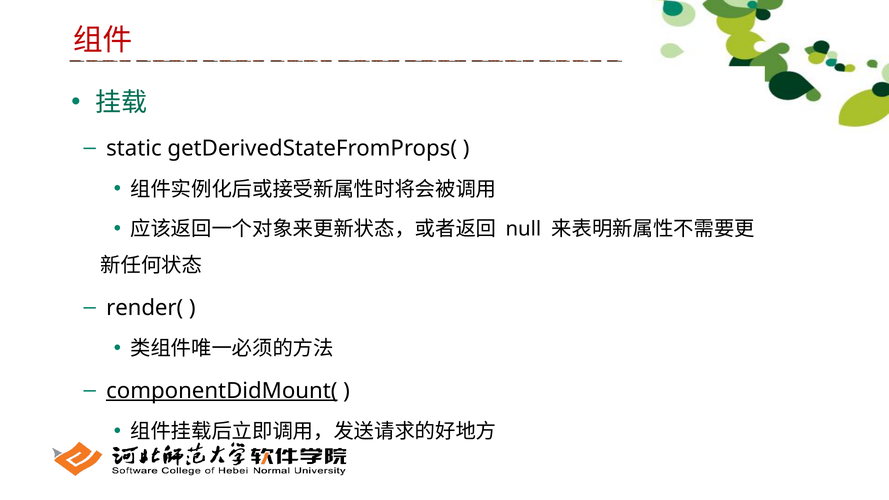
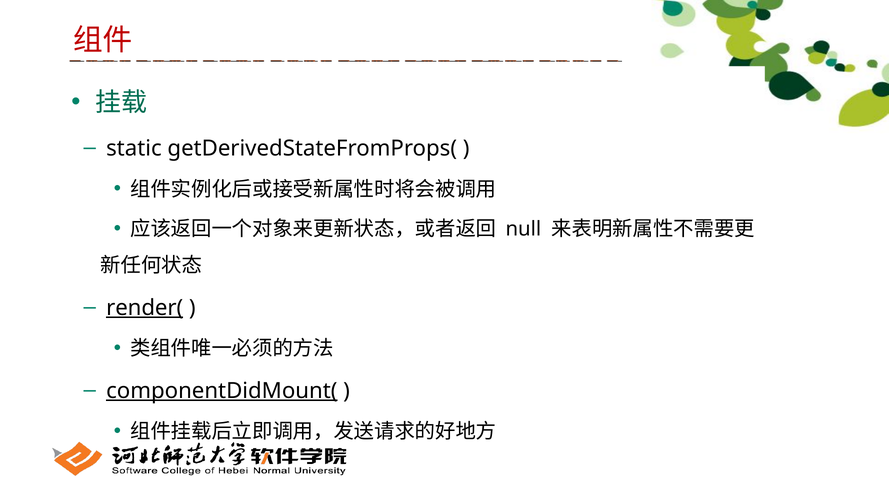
render( underline: none -> present
